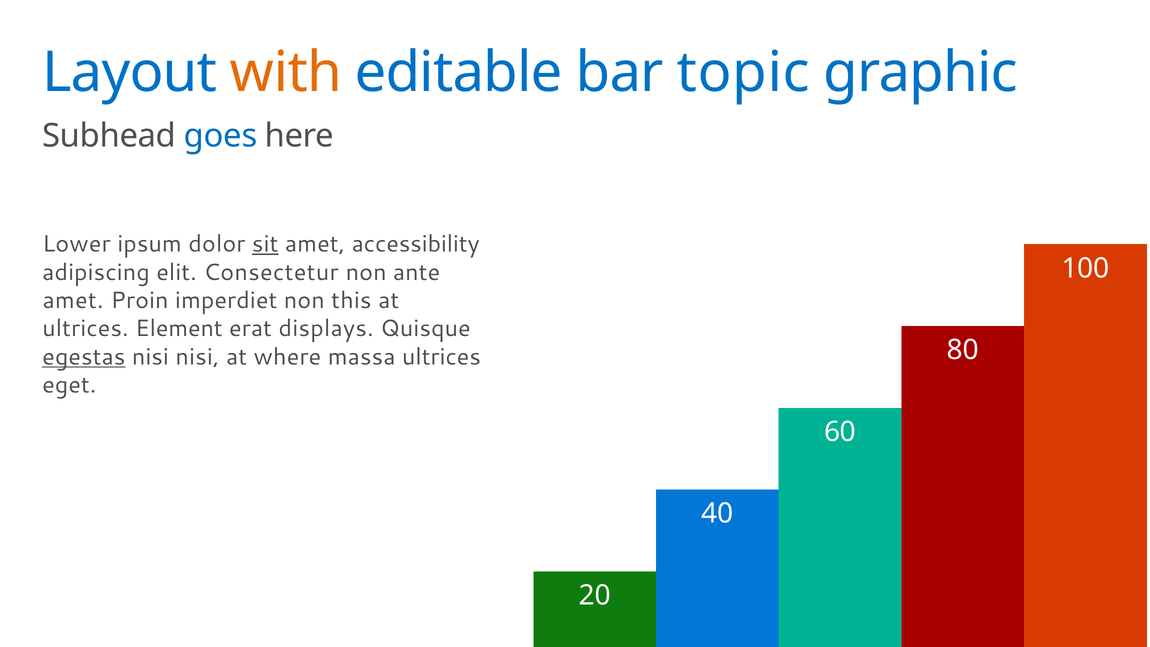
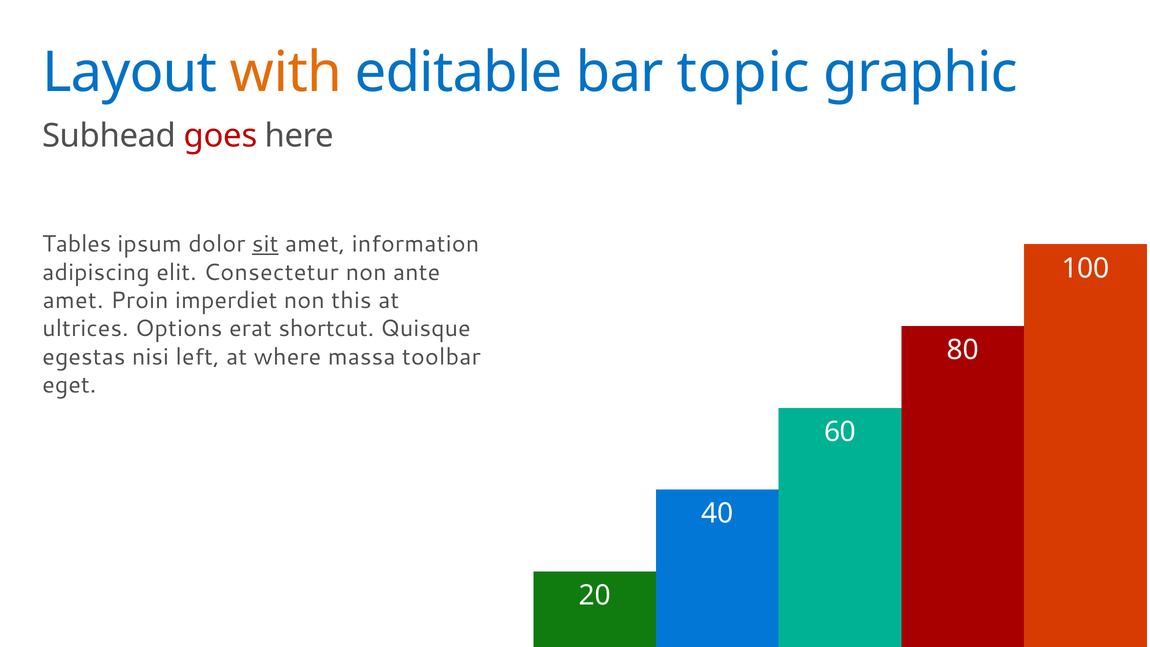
goes colour: blue -> red
Lower: Lower -> Tables
accessibility: accessibility -> information
Element: Element -> Options
displays: displays -> shortcut
egestas underline: present -> none
nisi nisi: nisi -> left
massa ultrices: ultrices -> toolbar
